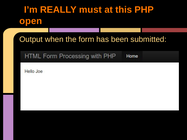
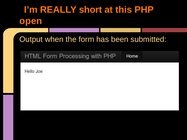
must: must -> short
